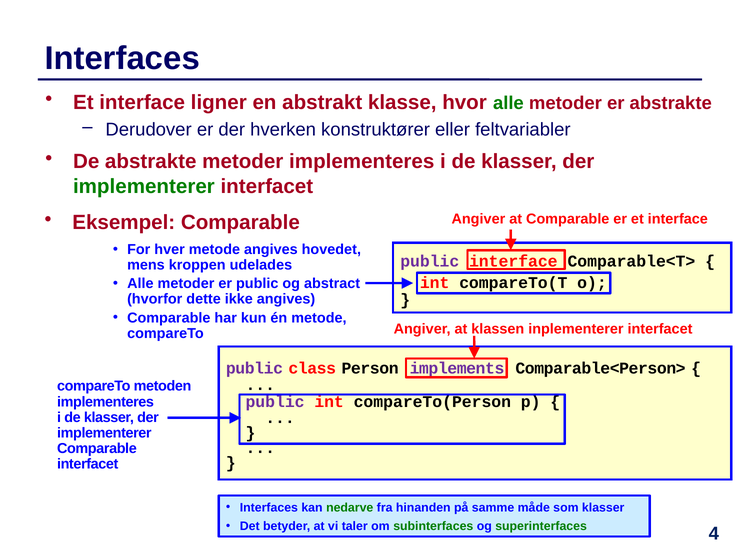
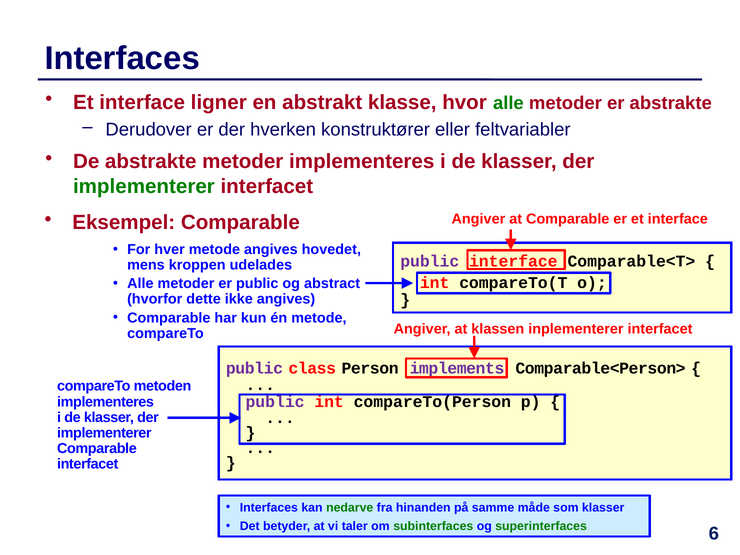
4: 4 -> 6
